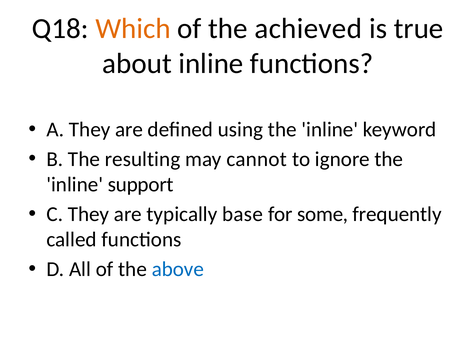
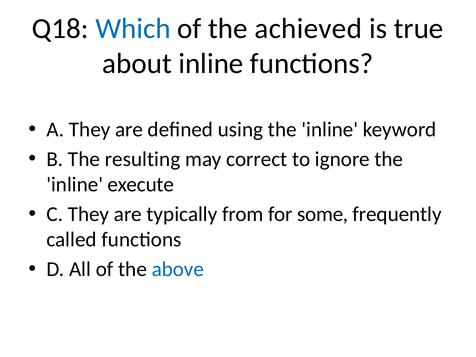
Which colour: orange -> blue
cannot: cannot -> correct
support: support -> execute
base: base -> from
